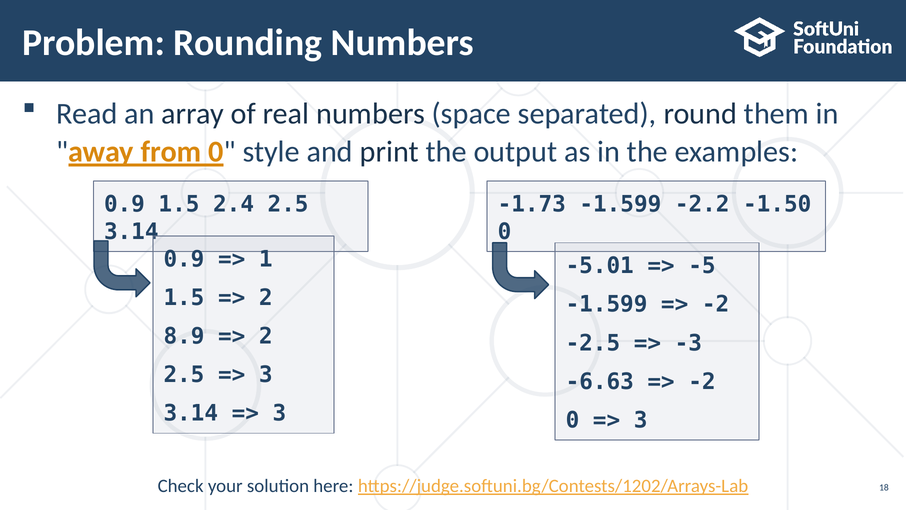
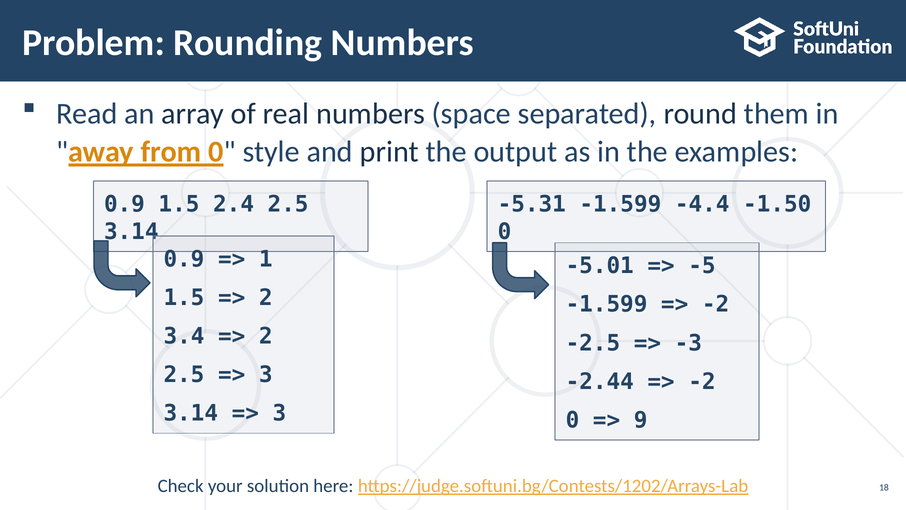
-1.73: -1.73 -> -5.31
-2.2: -2.2 -> -4.4
8.9: 8.9 -> 3.4
-6.63: -6.63 -> -2.44
3 at (641, 420): 3 -> 9
